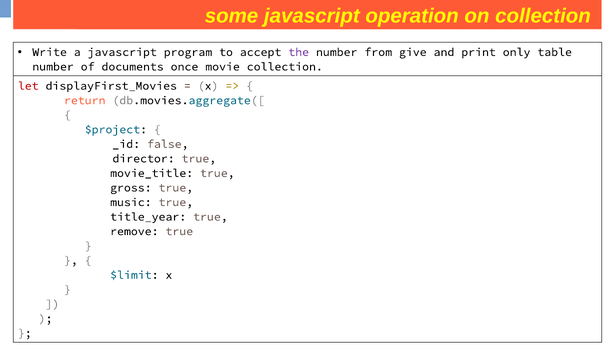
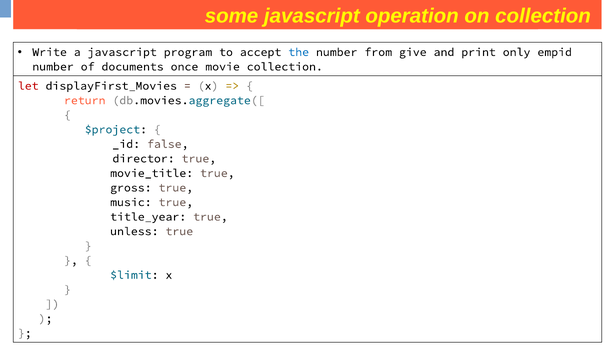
the colour: purple -> blue
table: table -> empid
remove: remove -> unless
